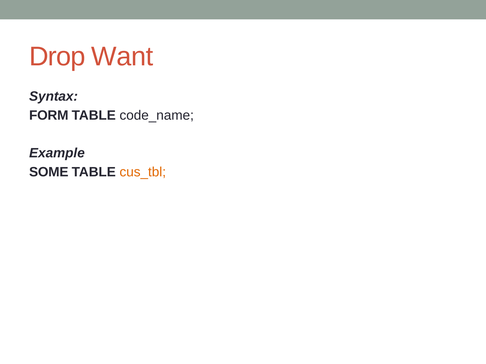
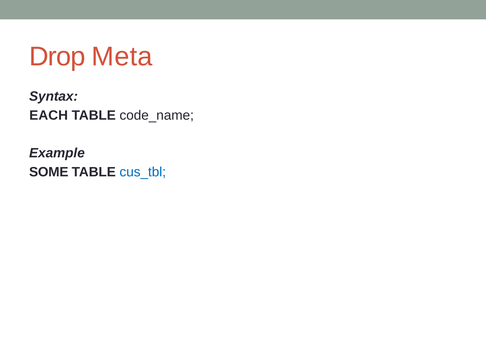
Want: Want -> Meta
FORM: FORM -> EACH
cus_tbl colour: orange -> blue
